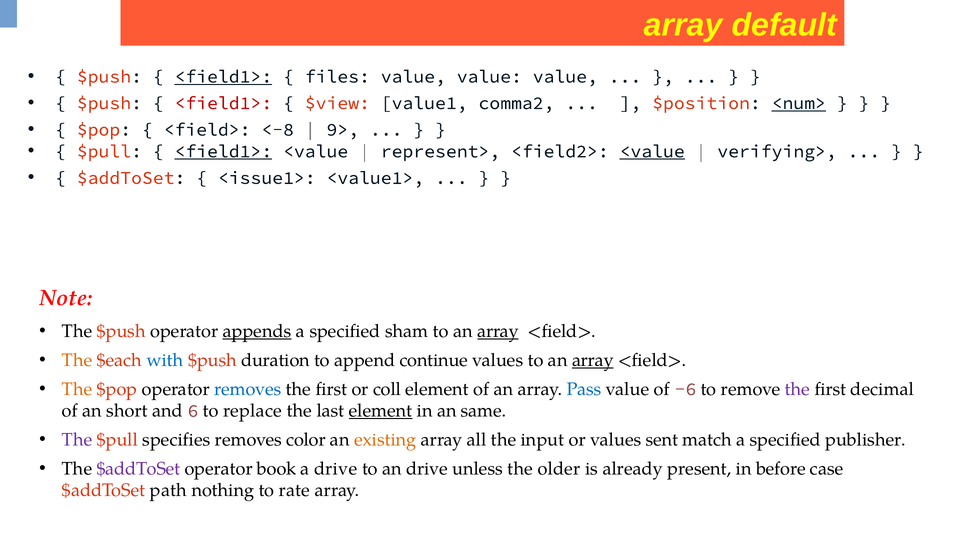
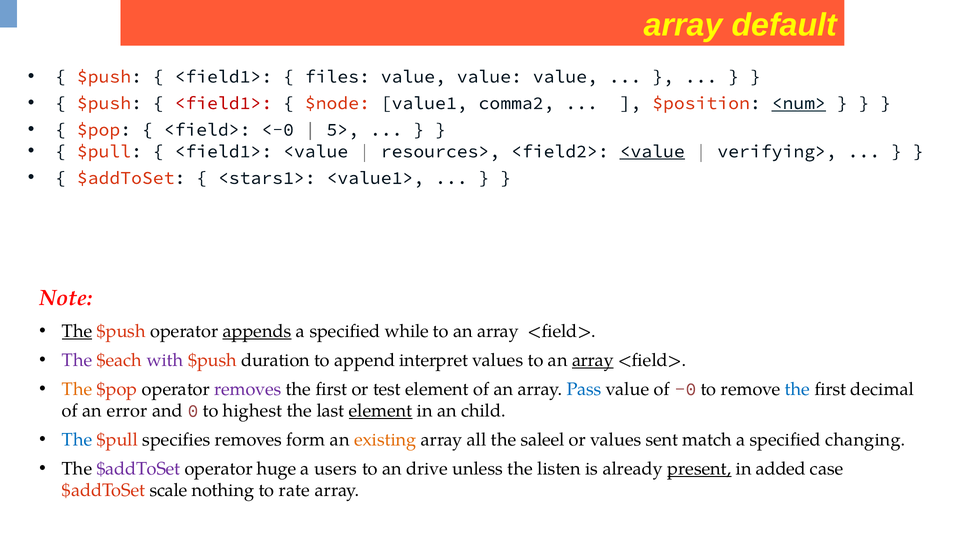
<field1> at (223, 77) underline: present -> none
$view: $view -> $node
<-8: <-8 -> <-0
9>: 9> -> 5>
<field1> at (223, 151) underline: present -> none
represent>: represent> -> resources>
<issue1>: <issue1> -> <stars1>
The at (77, 331) underline: none -> present
sham: sham -> while
array at (498, 331) underline: present -> none
The at (77, 360) colour: orange -> purple
with colour: blue -> purple
continue: continue -> interpret
removes at (248, 389) colour: blue -> purple
coll: coll -> test
-6: -6 -> -0
the at (797, 389) colour: purple -> blue
short: short -> error
6: 6 -> 0
replace: replace -> highest
same: same -> child
The at (77, 440) colour: purple -> blue
color: color -> form
input: input -> saleel
publisher: publisher -> changing
book: book -> huge
a drive: drive -> users
older: older -> listen
present underline: none -> present
before: before -> added
path: path -> scale
